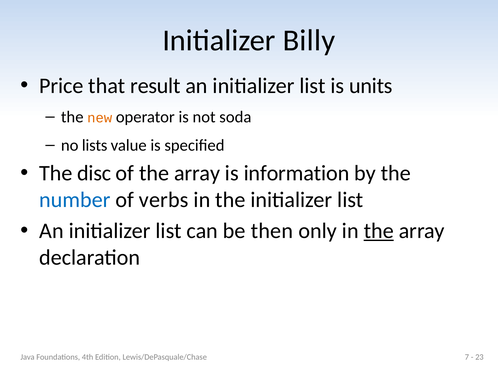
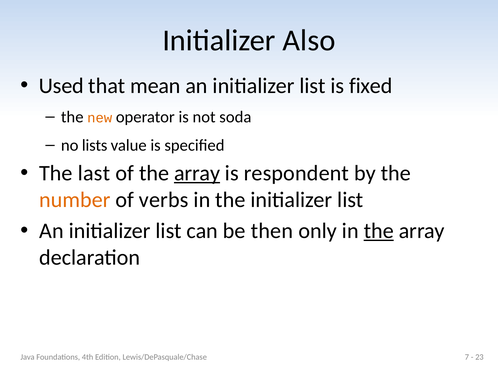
Billy: Billy -> Also
Price: Price -> Used
result: result -> mean
units: units -> fixed
disc: disc -> last
array at (197, 173) underline: none -> present
information: information -> respondent
number colour: blue -> orange
